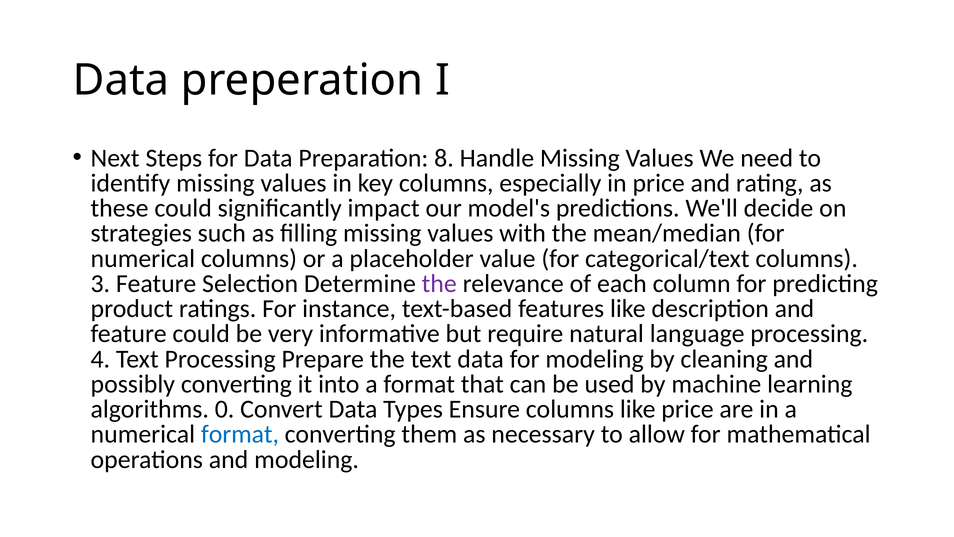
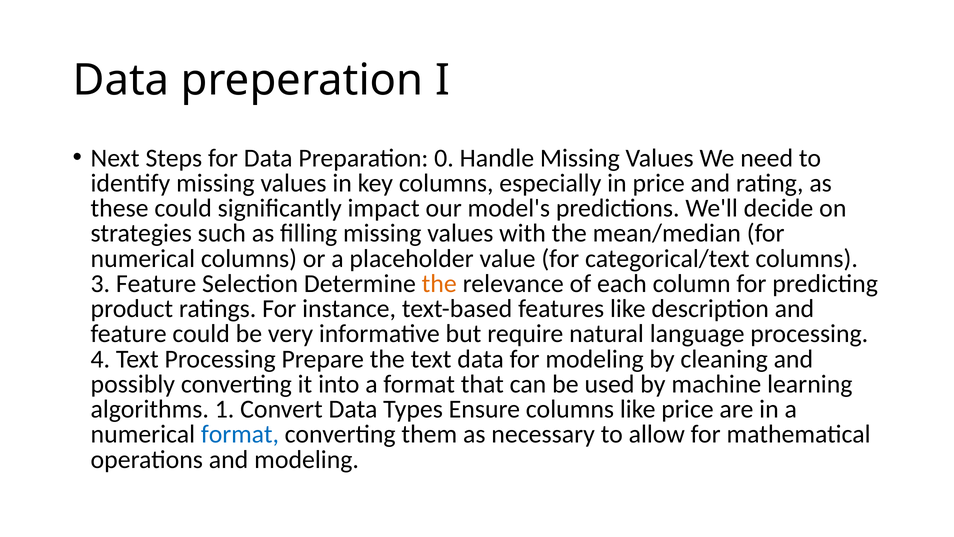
8: 8 -> 0
the at (439, 283) colour: purple -> orange
0: 0 -> 1
